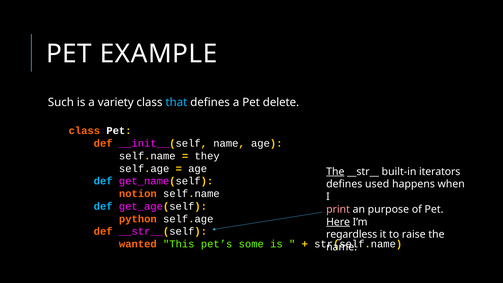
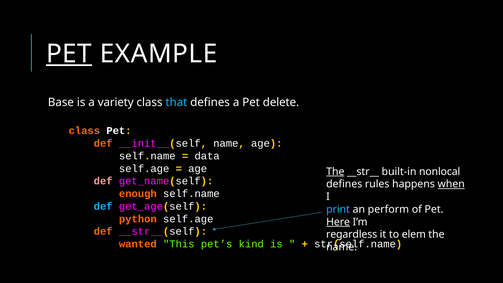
PET at (69, 54) underline: none -> present
Such: Such -> Base
they: they -> data
iterators: iterators -> nonlocal
def at (103, 181) colour: light blue -> pink
used: used -> rules
when underline: none -> present
notion: notion -> enough
print colour: pink -> light blue
purpose: purpose -> perform
raise: raise -> elem
some: some -> kind
